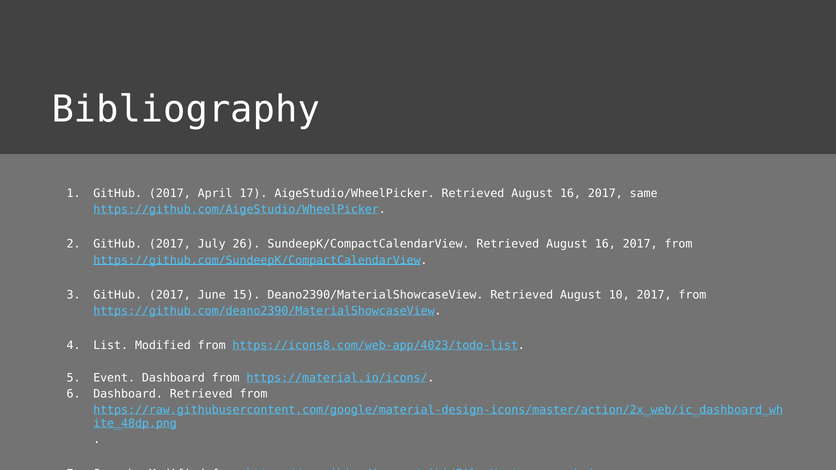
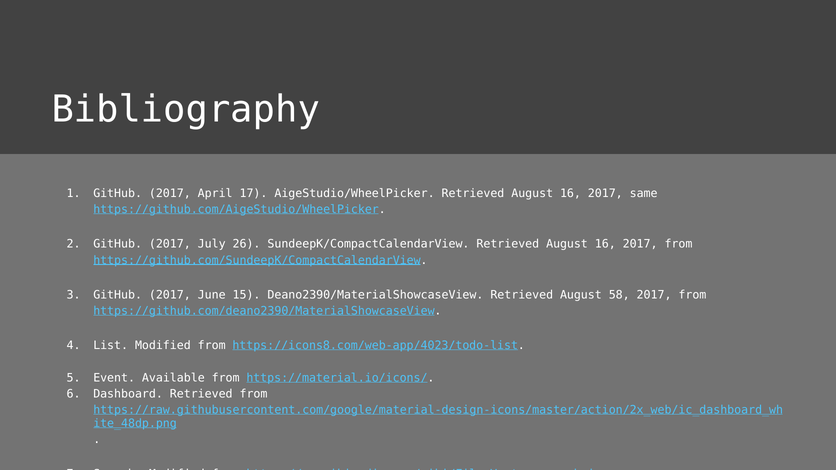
10: 10 -> 58
Event Dashboard: Dashboard -> Available
